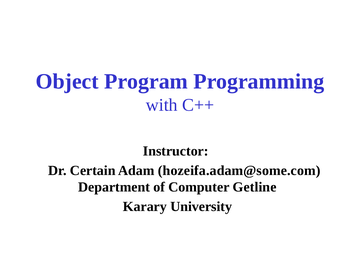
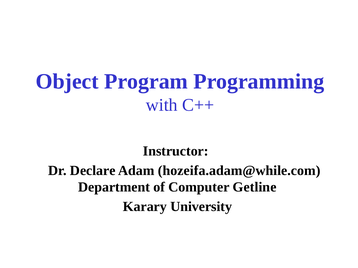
Certain: Certain -> Declare
hozeifa.adam@some.com: hozeifa.adam@some.com -> hozeifa.adam@while.com
